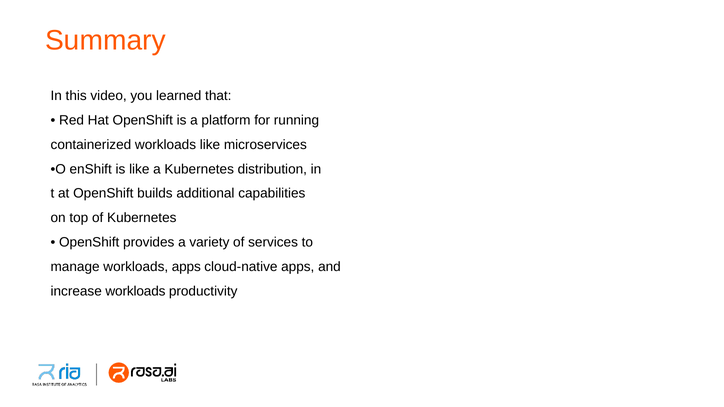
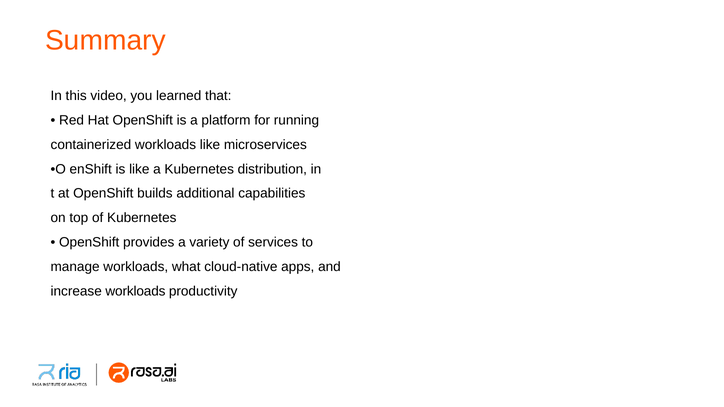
workloads apps: apps -> what
